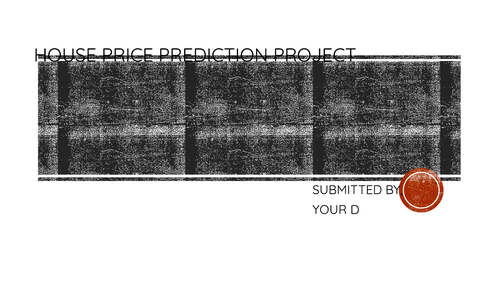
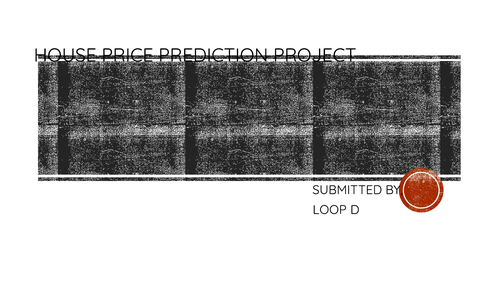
YOUR: YOUR -> LOOP
